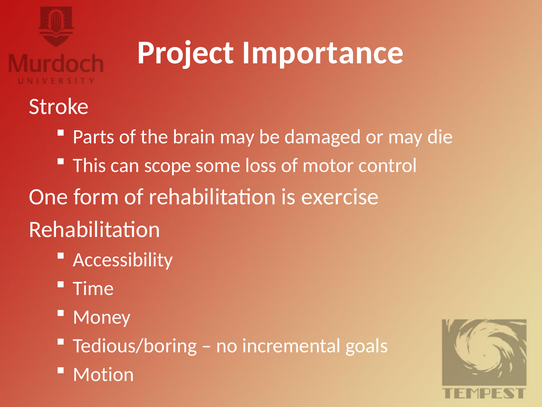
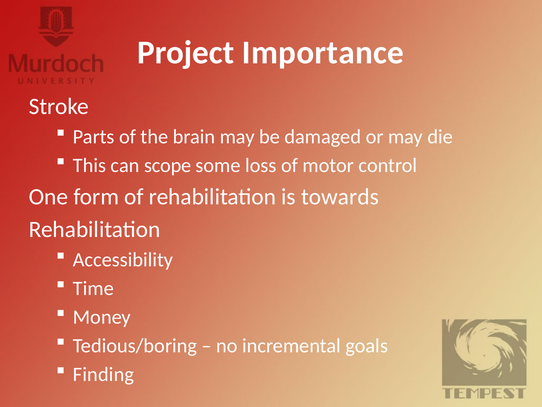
exercise: exercise -> towards
Motion: Motion -> Finding
